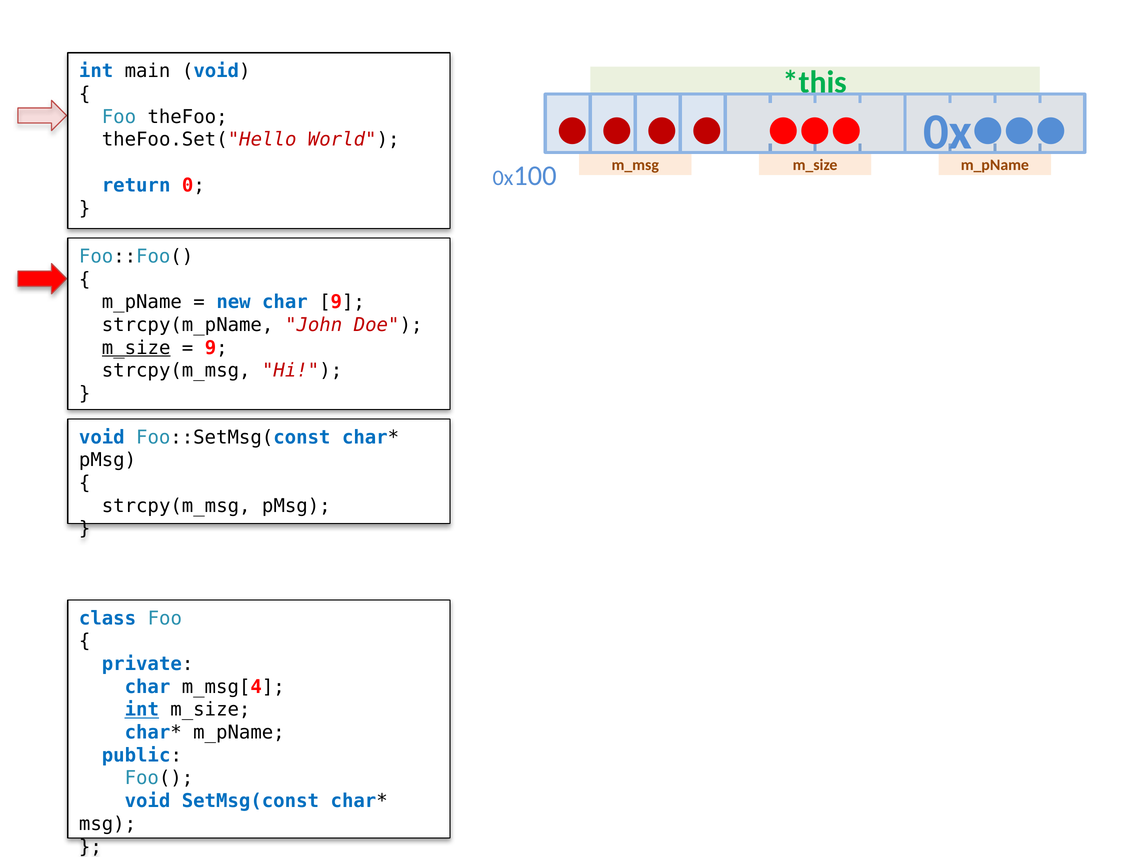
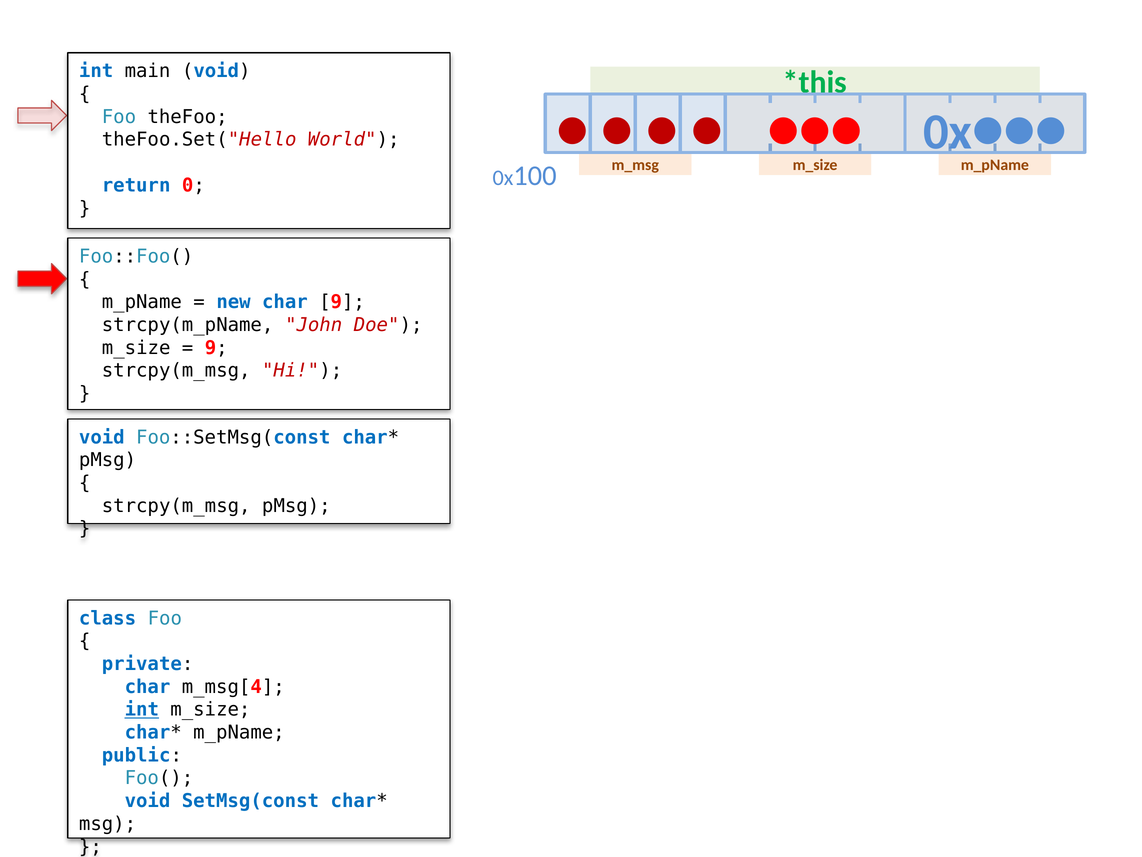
m_size at (136, 348) underline: present -> none
